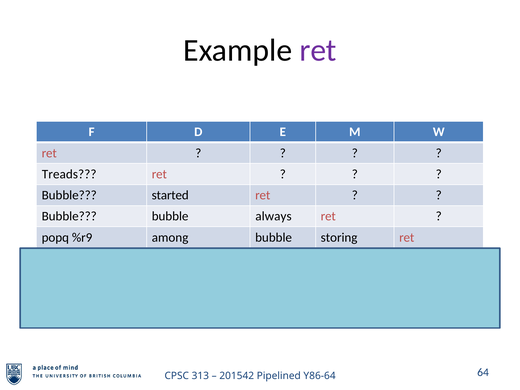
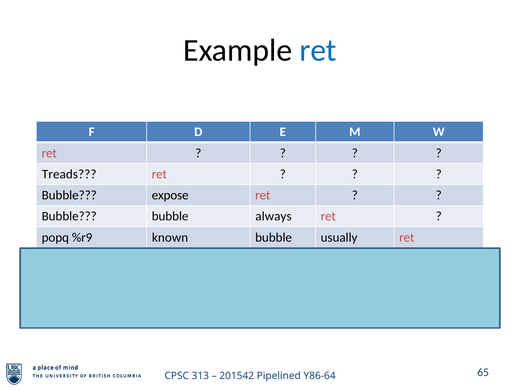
ret at (318, 50) colour: purple -> blue
started: started -> expose
among: among -> known
storing: storing -> usually
64: 64 -> 65
